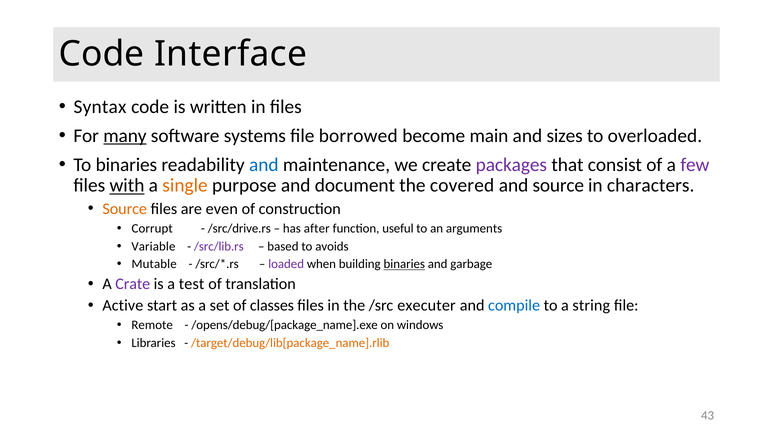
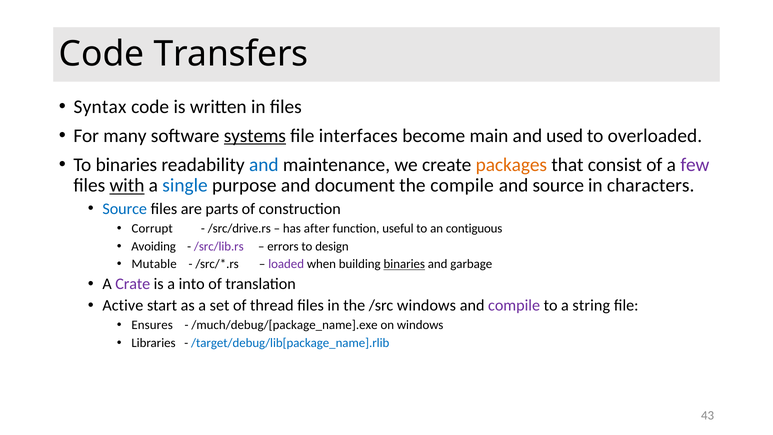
Interface: Interface -> Transfers
many underline: present -> none
systems underline: none -> present
borrowed: borrowed -> interfaces
sizes: sizes -> used
packages colour: purple -> orange
single colour: orange -> blue
the covered: covered -> compile
Source at (125, 209) colour: orange -> blue
even: even -> parts
arguments: arguments -> contiguous
Variable: Variable -> Avoiding
based: based -> errors
avoids: avoids -> design
test: test -> into
classes: classes -> thread
/src executer: executer -> windows
compile at (514, 305) colour: blue -> purple
Remote: Remote -> Ensures
/opens/debug/[package_name].exe: /opens/debug/[package_name].exe -> /much/debug/[package_name].exe
/target/debug/lib[package_name].rlib colour: orange -> blue
